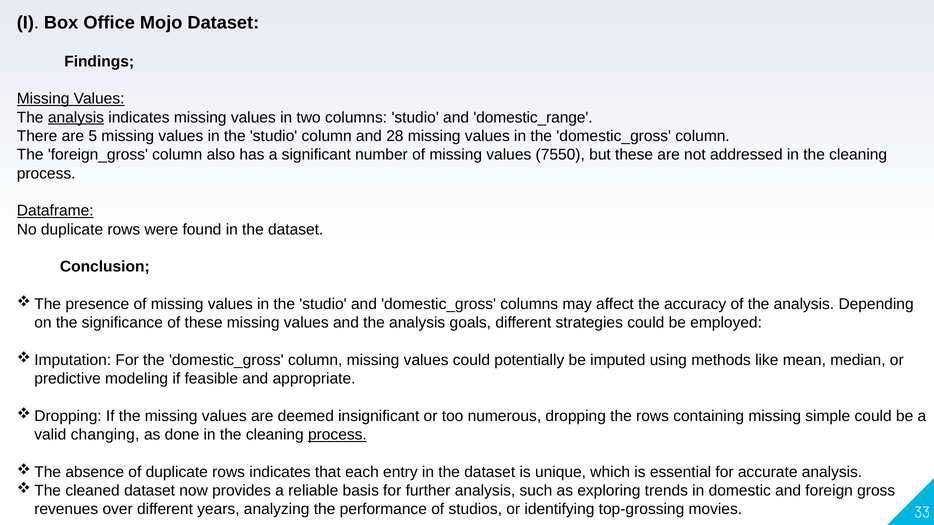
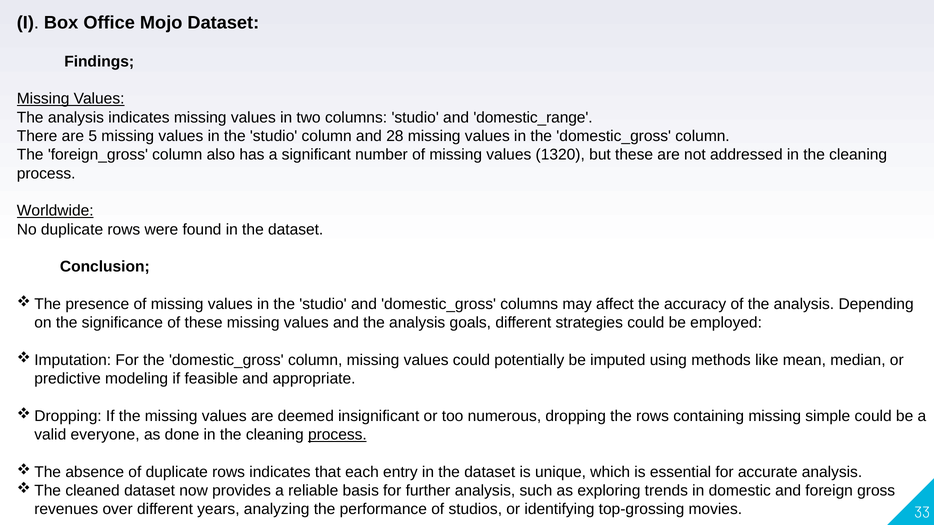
analysis at (76, 117) underline: present -> none
7550: 7550 -> 1320
Dataframe: Dataframe -> Worldwide
changing: changing -> everyone
